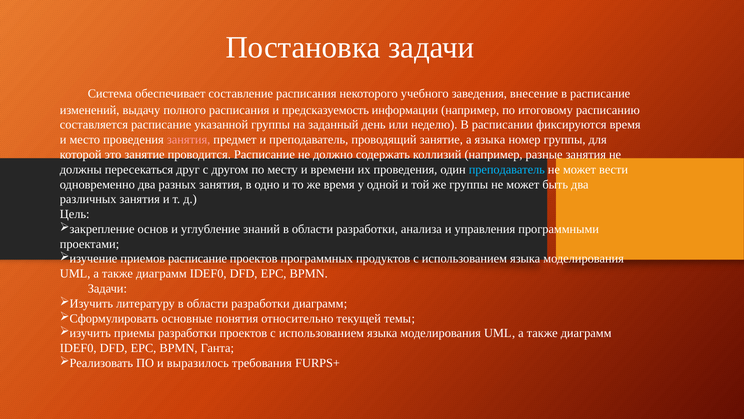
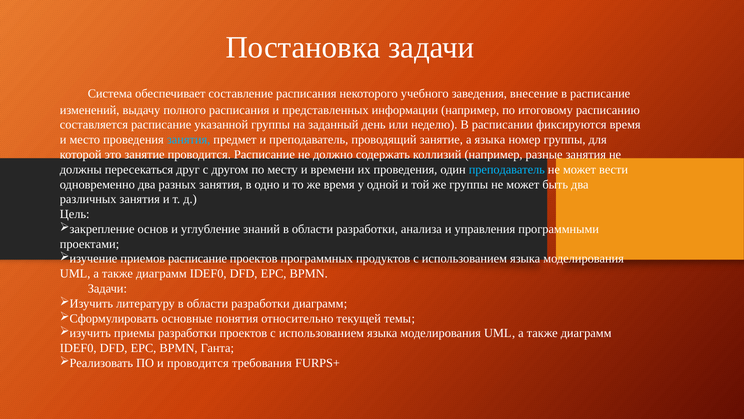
предсказуемость: предсказуемость -> представленных
занятия at (189, 140) colour: pink -> light blue
и выразилось: выразилось -> проводится
